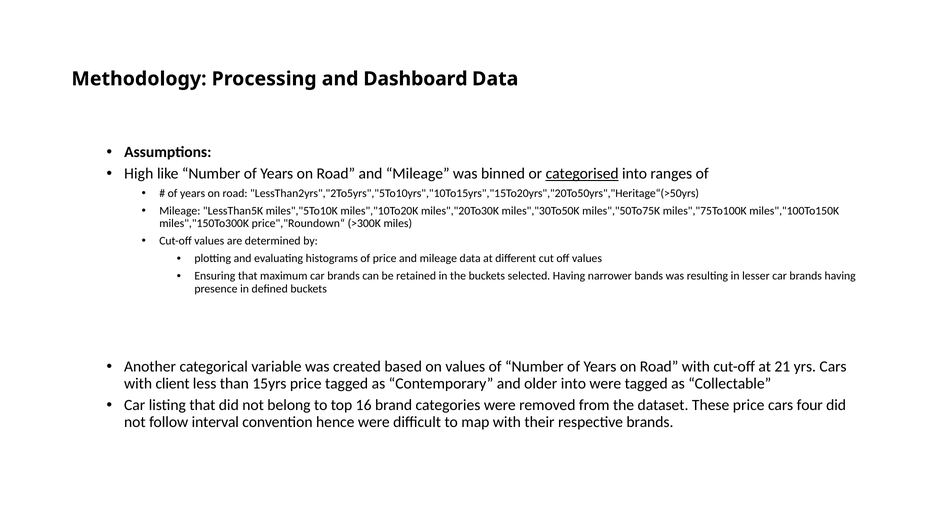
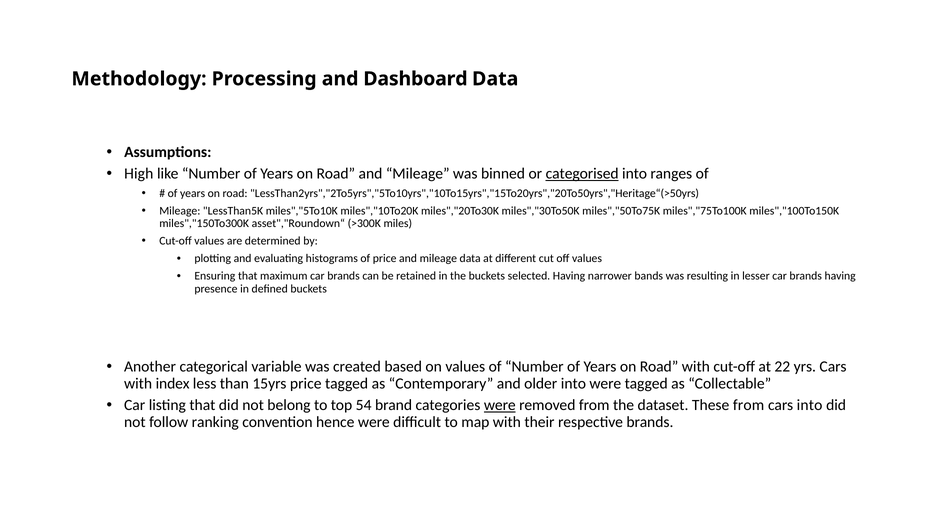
price","Roundown“: price","Roundown“ -> asset","Roundown“
21: 21 -> 22
client: client -> index
16: 16 -> 54
were at (500, 405) underline: none -> present
These price: price -> from
cars four: four -> into
interval: interval -> ranking
